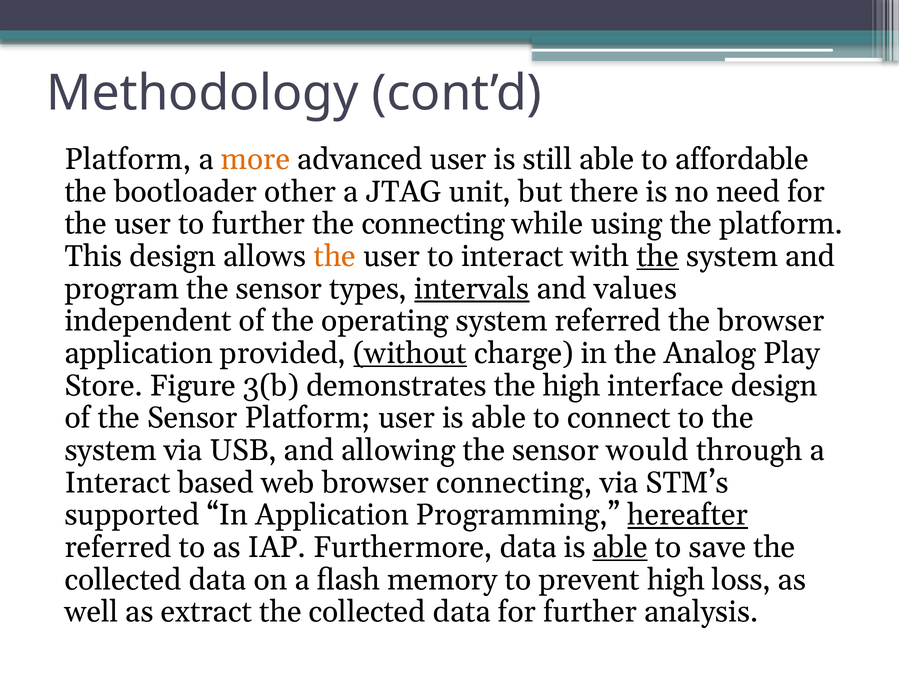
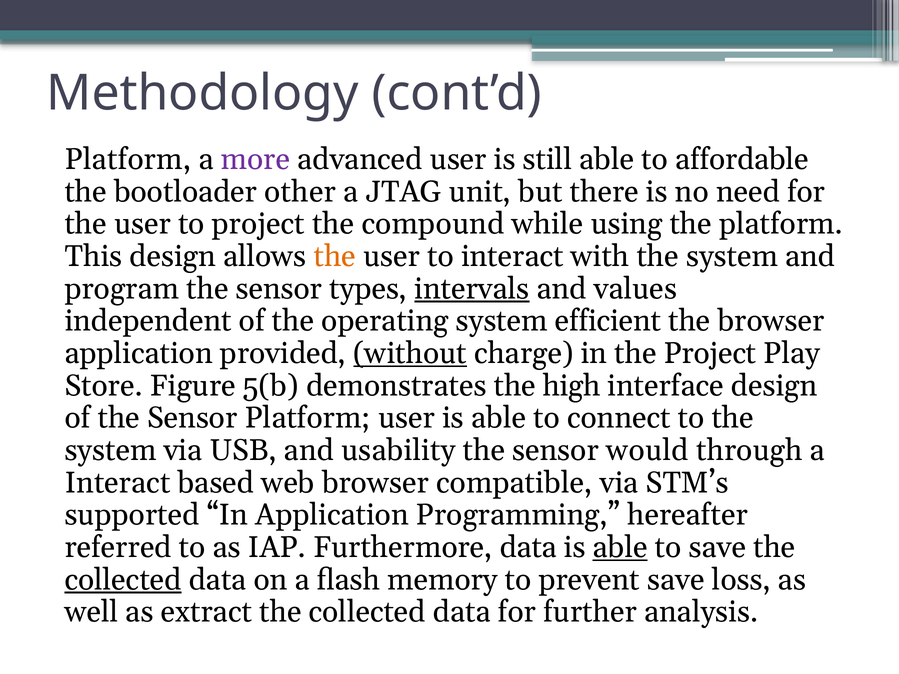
more colour: orange -> purple
to further: further -> project
the connecting: connecting -> compound
the at (658, 256) underline: present -> none
system referred: referred -> efficient
the Analog: Analog -> Project
3(b: 3(b -> 5(b
allowing: allowing -> usability
browser connecting: connecting -> compatible
hereafter underline: present -> none
collected at (123, 580) underline: none -> present
prevent high: high -> save
